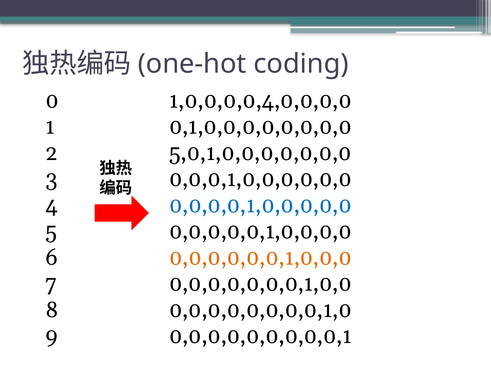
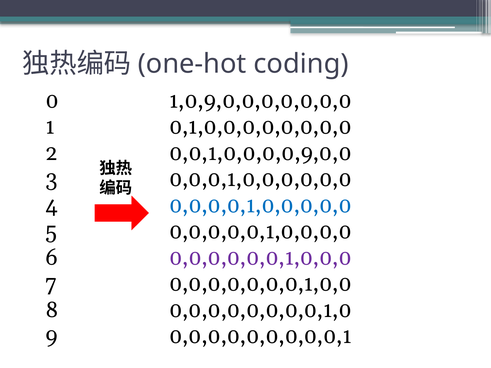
1,0,0,0,0,4,0,0,0,0: 1,0,0,0,0,4,0,0,0,0 -> 1,0,9,0,0,0,0,0,0,0
5,0,1,0,0,0,0,0,0,0: 5,0,1,0,0,0,0,0,0,0 -> 0,0,1,0,0,0,0,9,0,0
0,0,0,0,0,0,1,0,0,0 colour: orange -> purple
